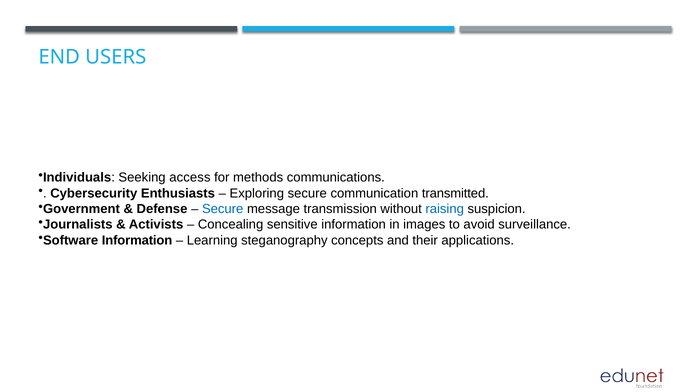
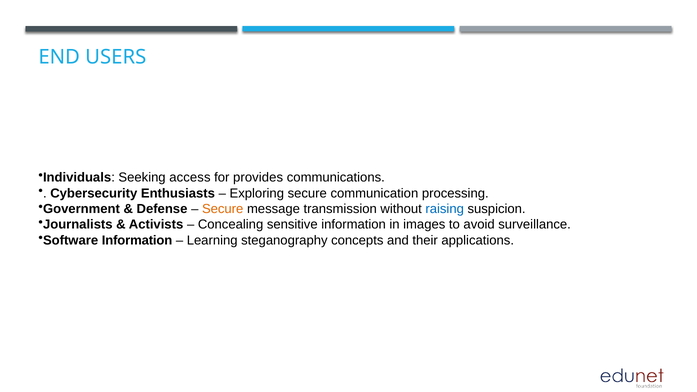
methods: methods -> provides
transmitted: transmitted -> processing
Secure at (223, 209) colour: blue -> orange
